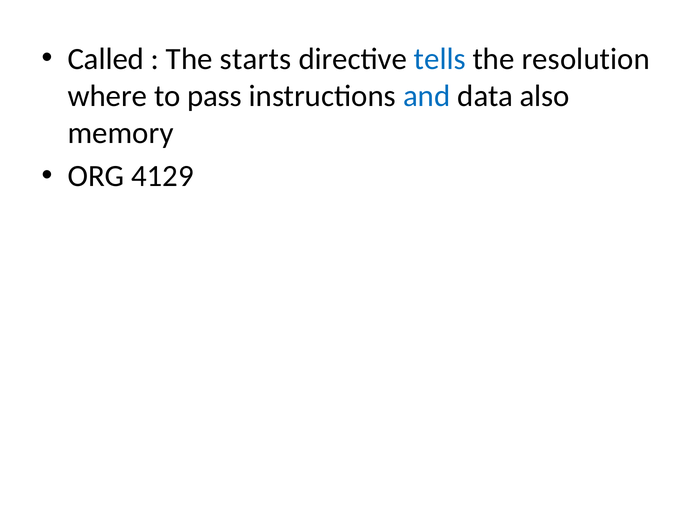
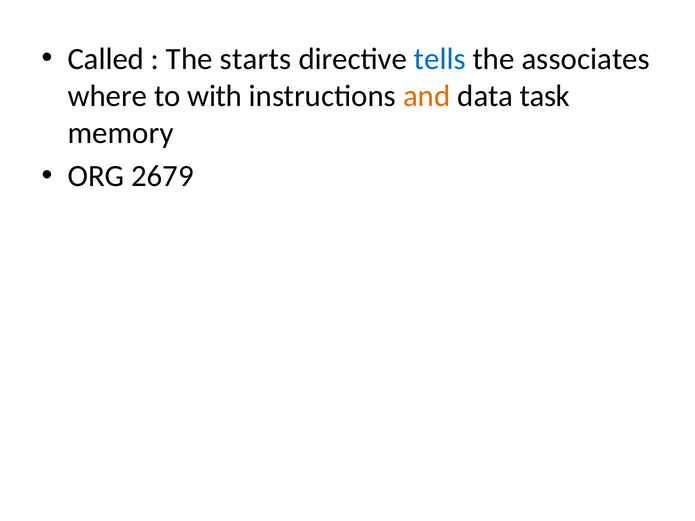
resolution: resolution -> associates
pass: pass -> with
and colour: blue -> orange
also: also -> task
4129: 4129 -> 2679
